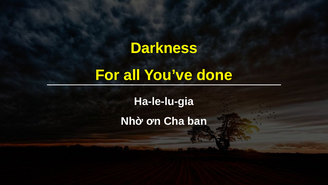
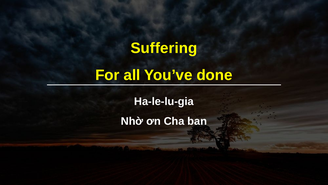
Darkness: Darkness -> Suffering
